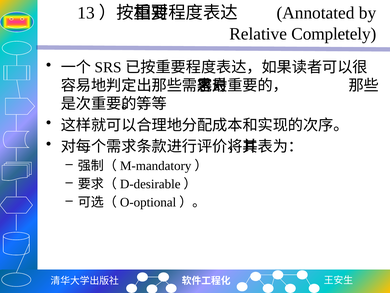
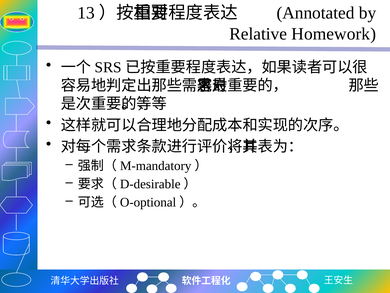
Completely: Completely -> Homework
